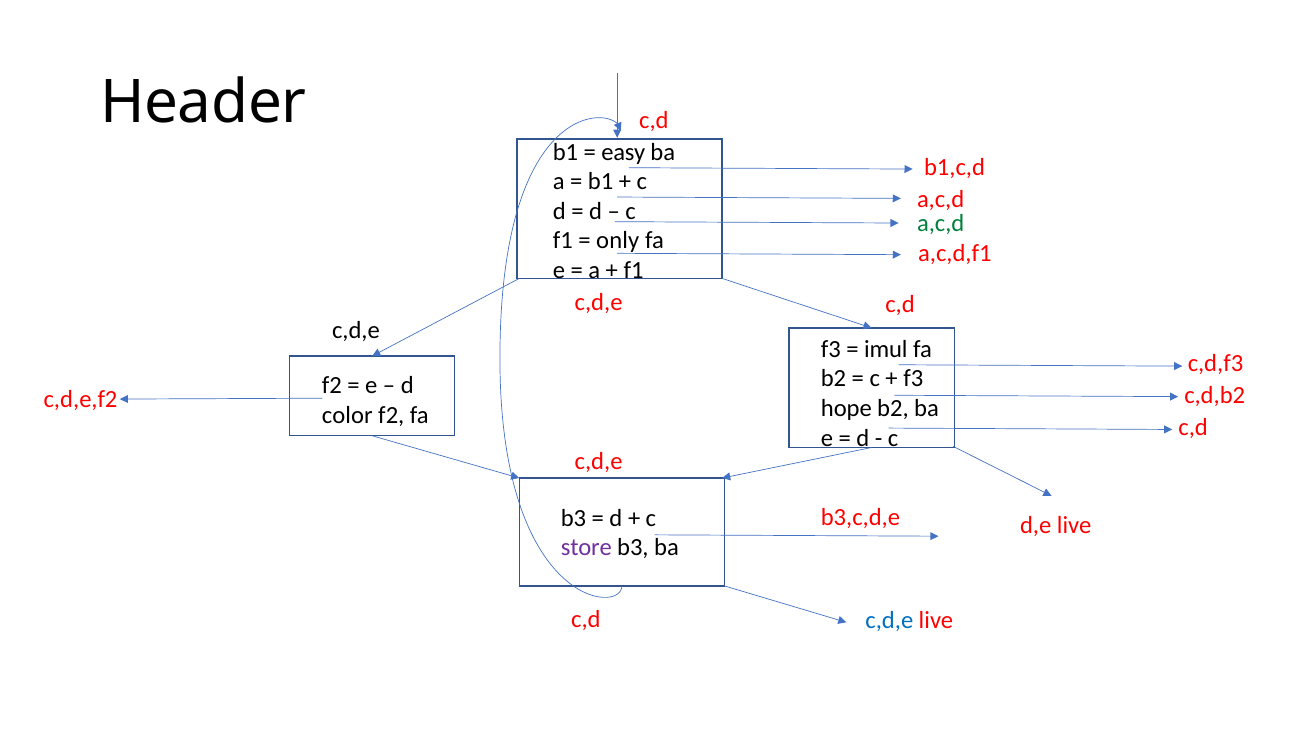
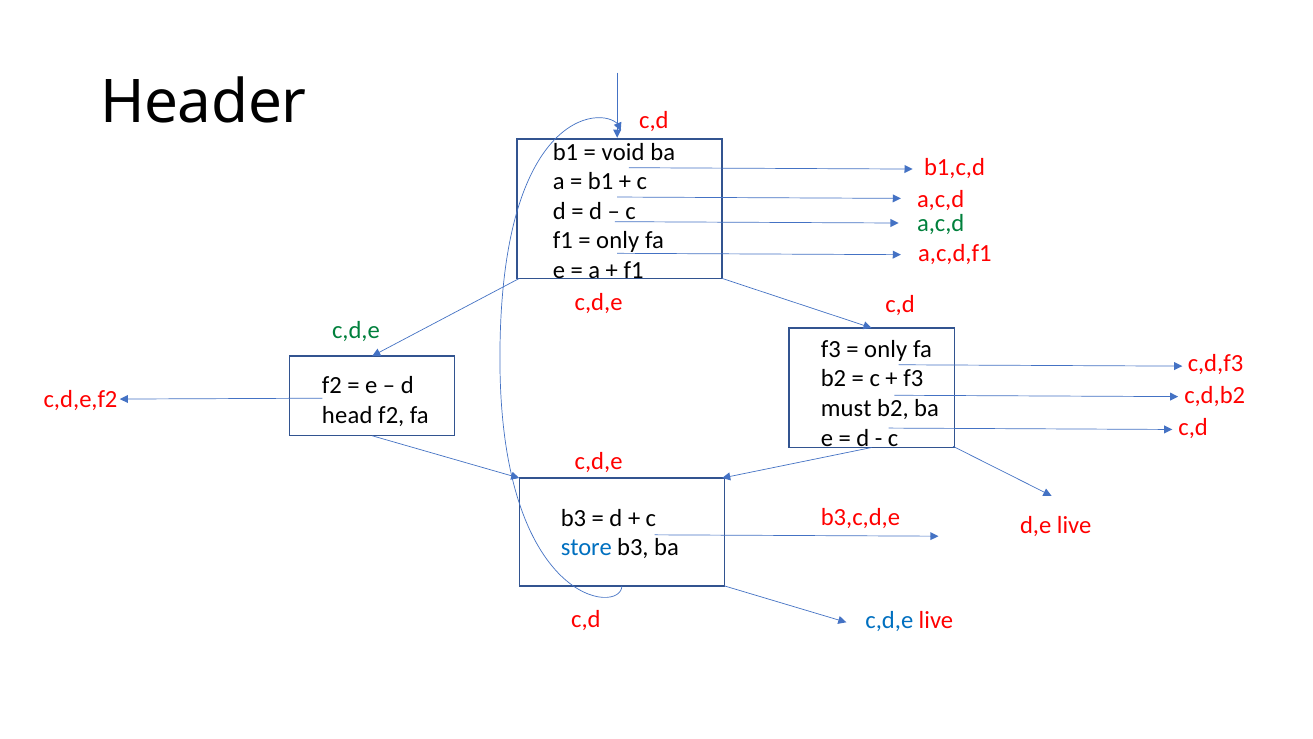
easy: easy -> void
c,d,e at (356, 330) colour: black -> green
imul at (886, 349): imul -> only
hope: hope -> must
color: color -> head
store colour: purple -> blue
